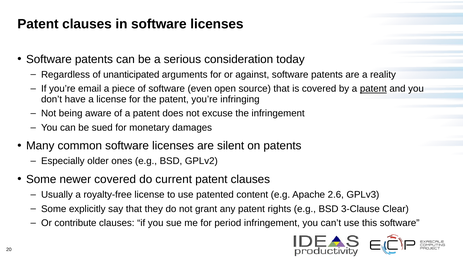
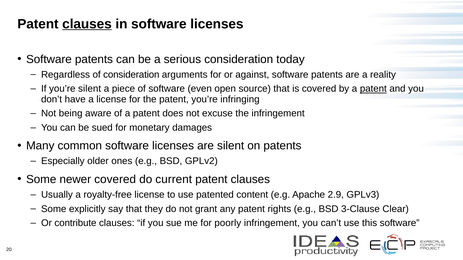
clauses at (87, 24) underline: none -> present
of unanticipated: unanticipated -> consideration
you’re email: email -> silent
2.6: 2.6 -> 2.9
period: period -> poorly
